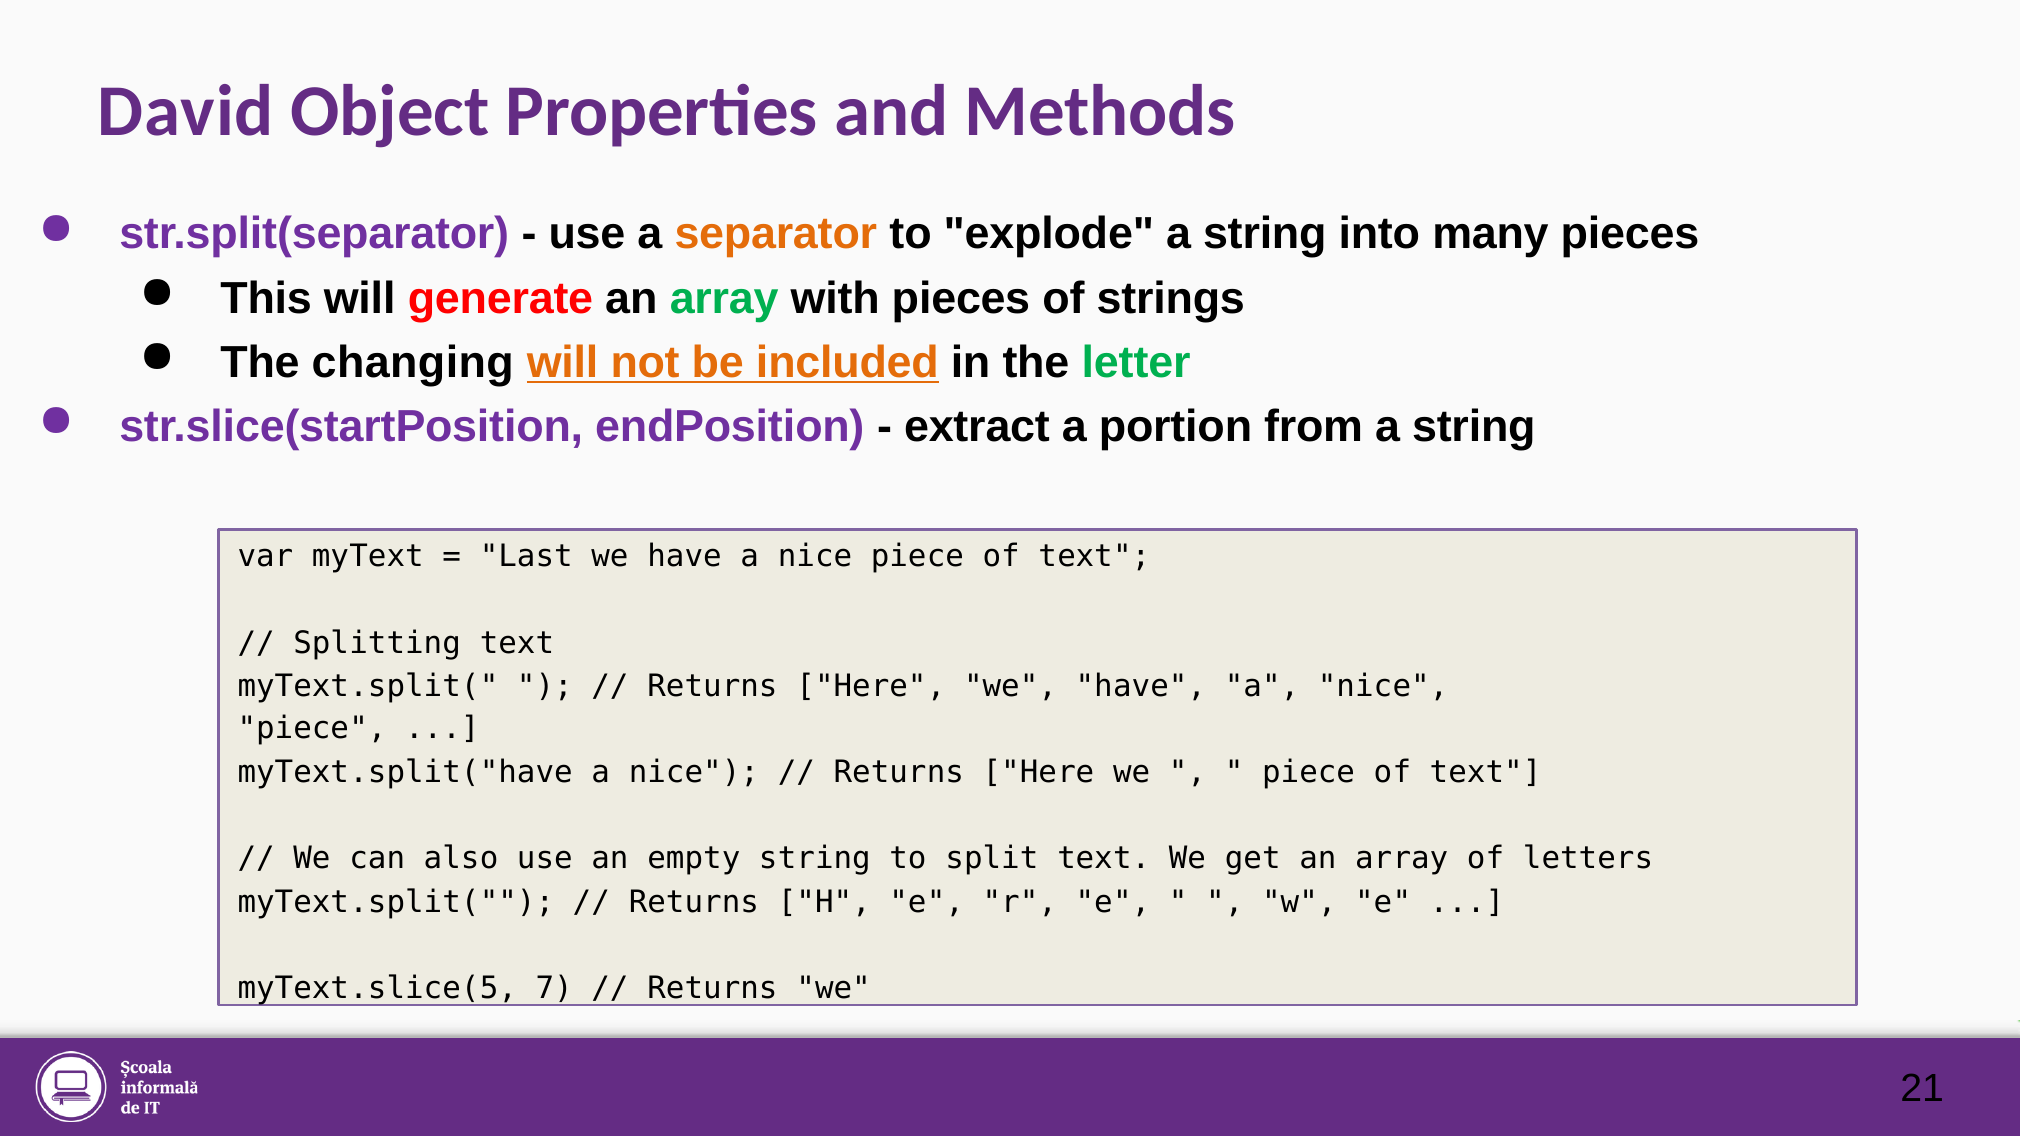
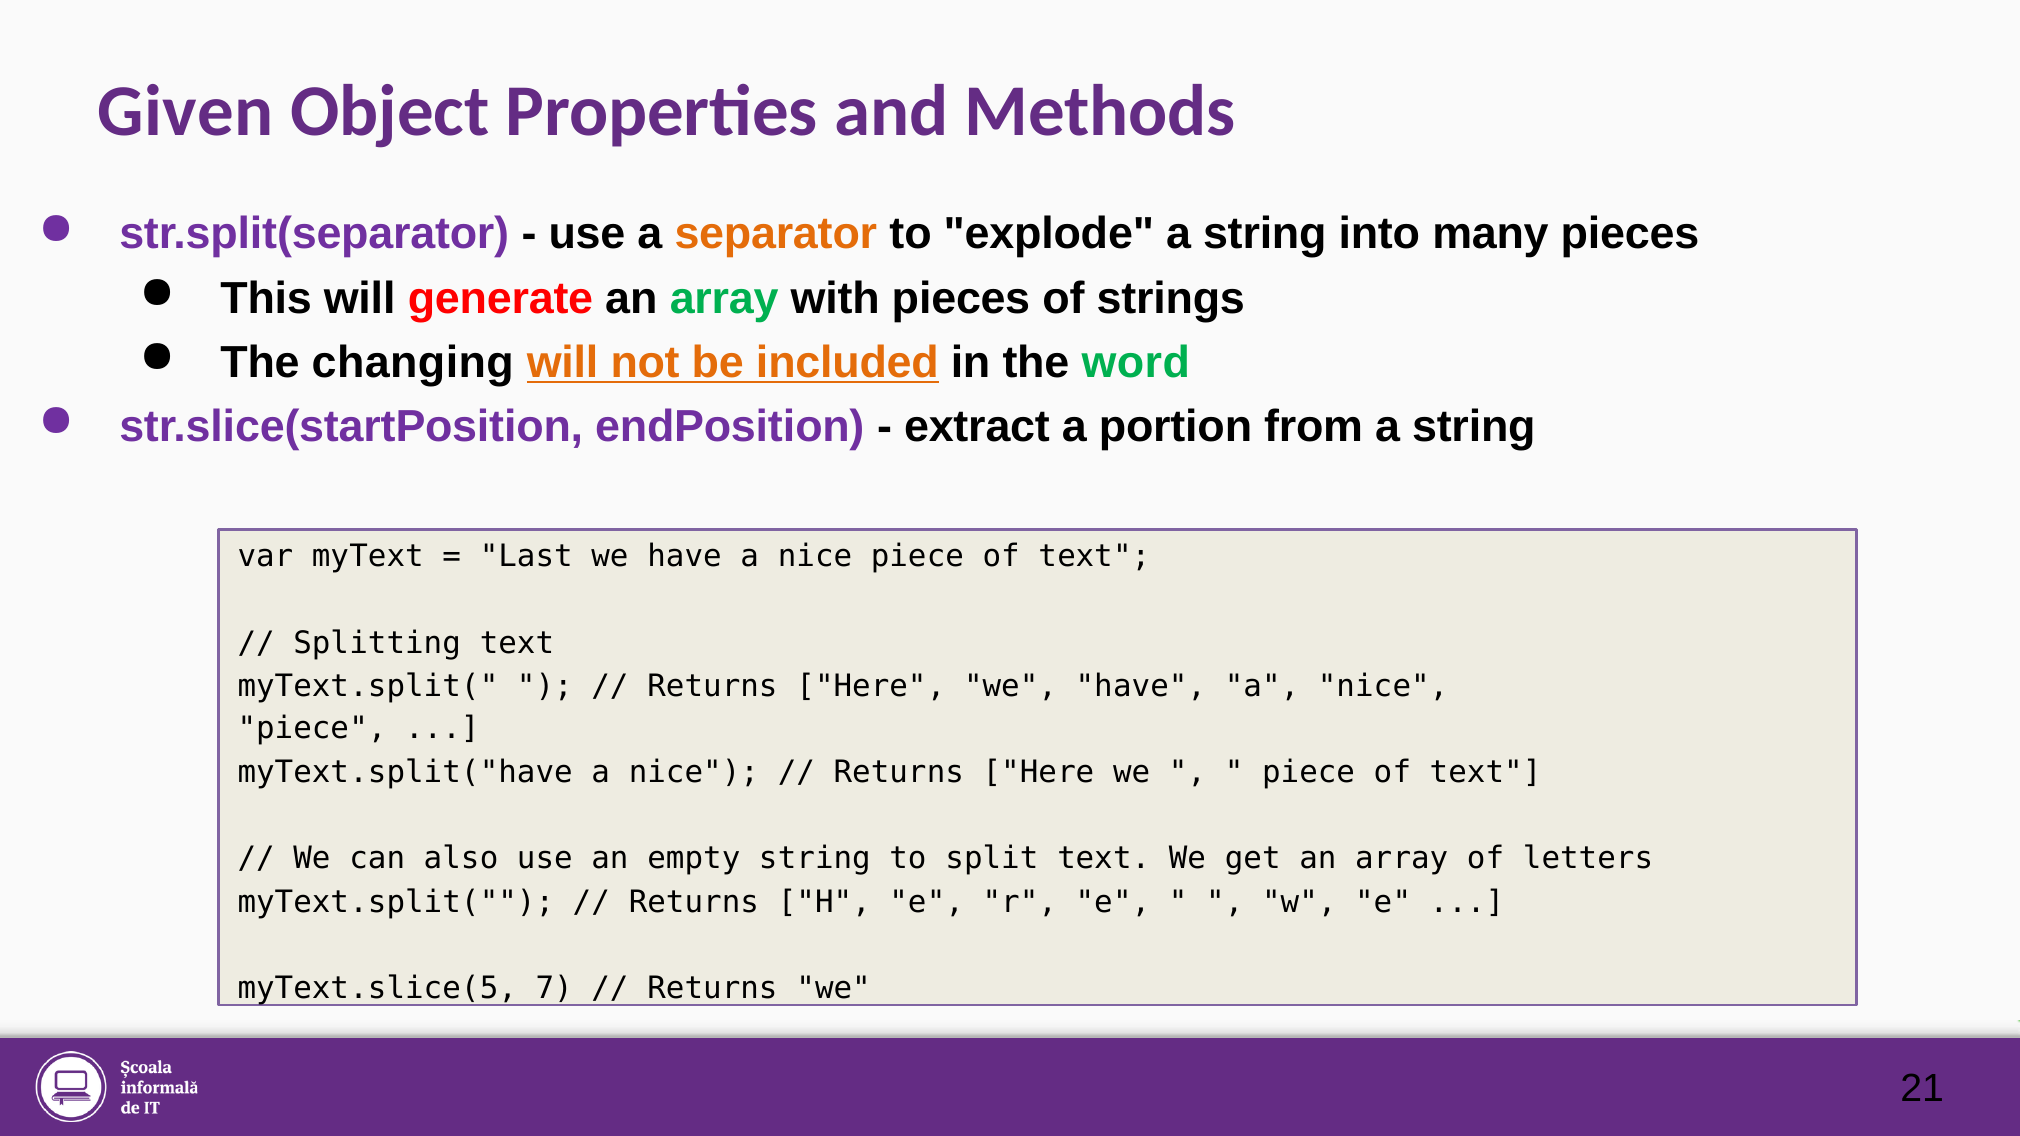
David: David -> Given
letter: letter -> word
